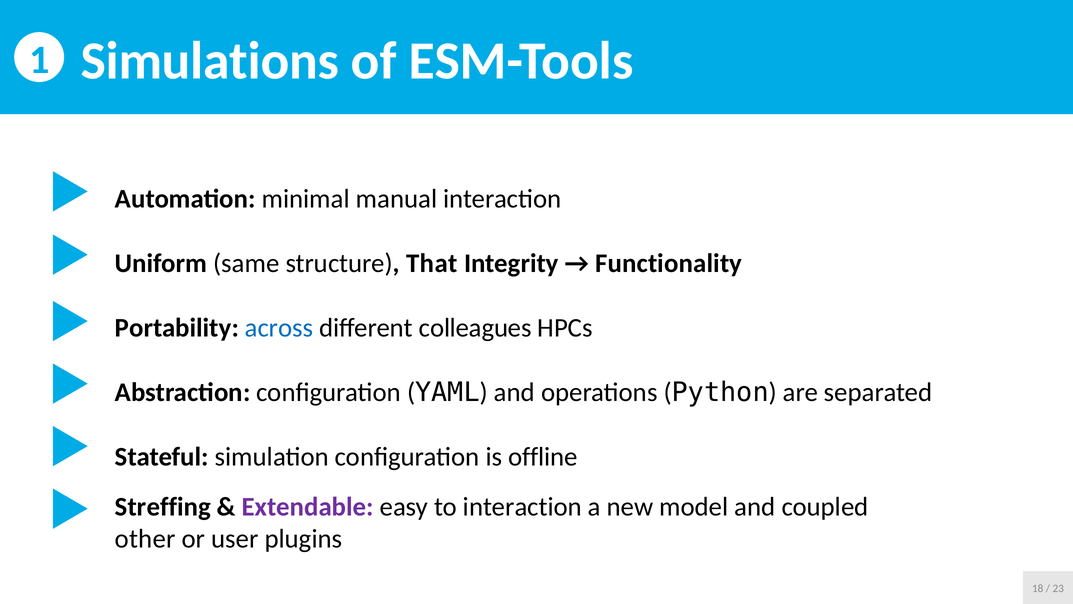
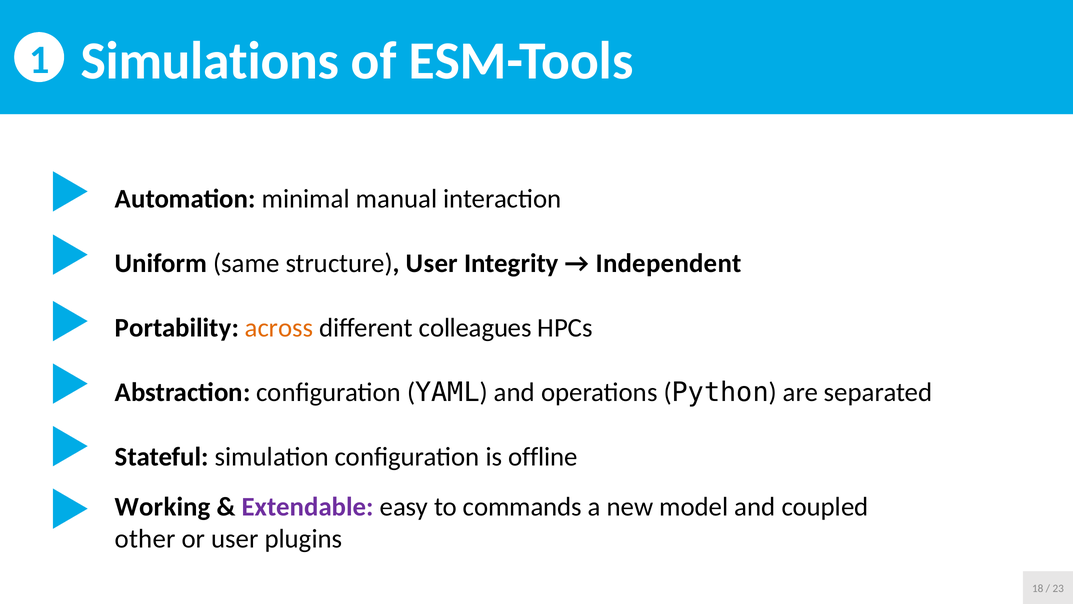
structure That: That -> User
Functionality: Functionality -> Independent
across colour: blue -> orange
Streffing: Streffing -> Working
to interaction: interaction -> commands
